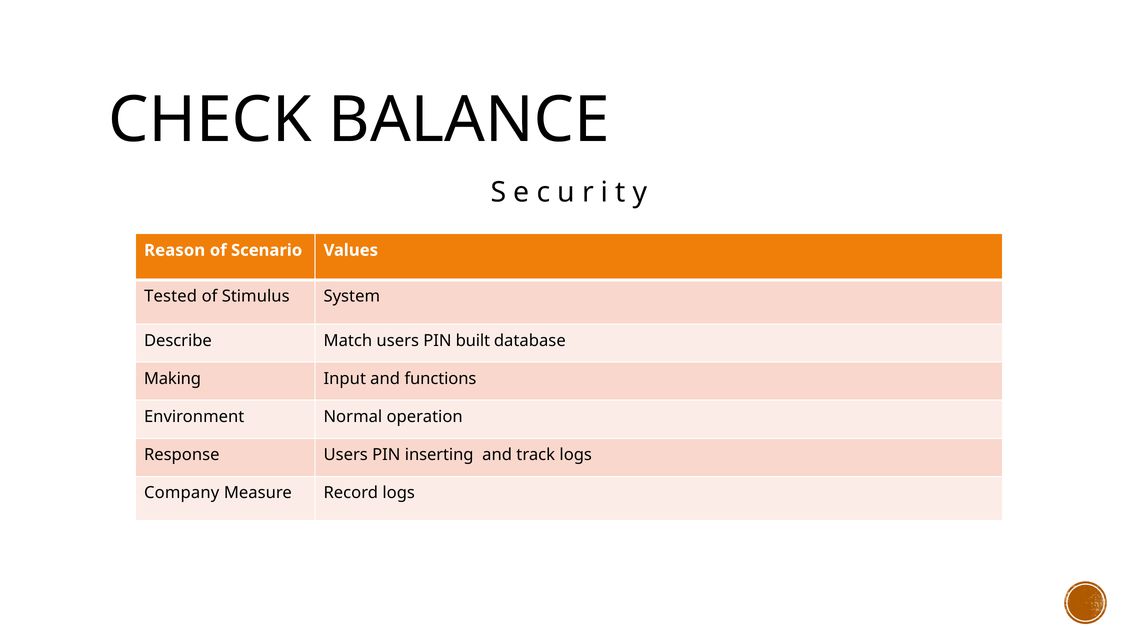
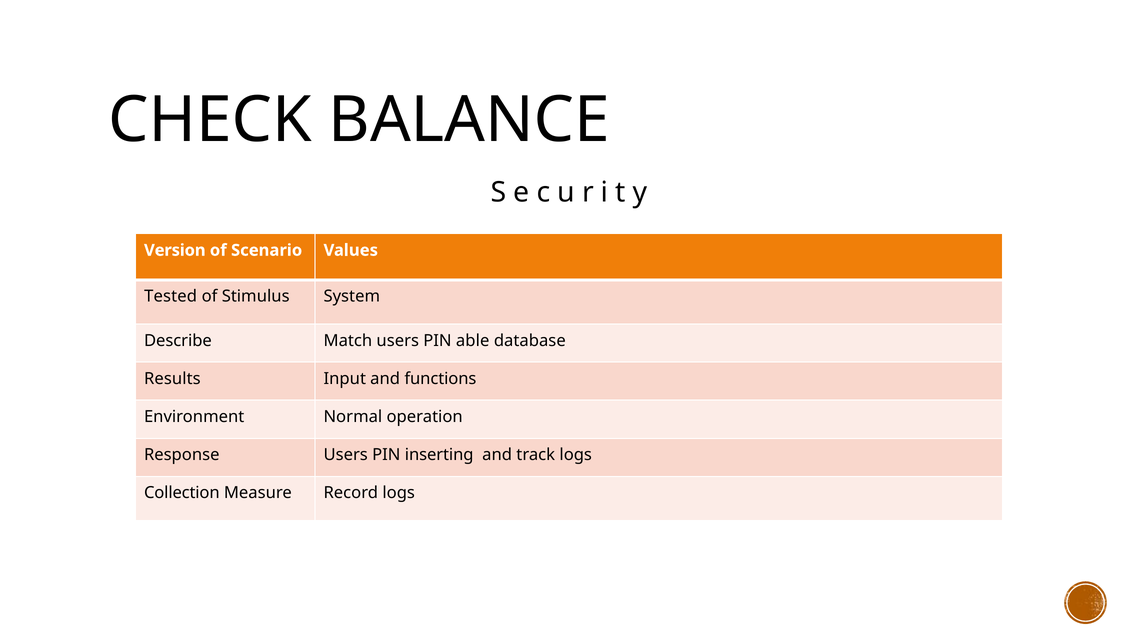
Reason: Reason -> Version
built: built -> able
Making: Making -> Results
Company: Company -> Collection
